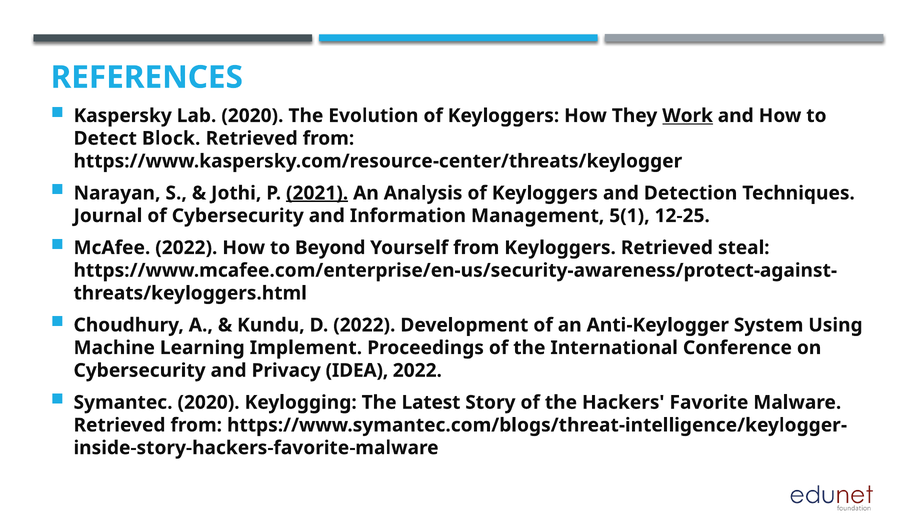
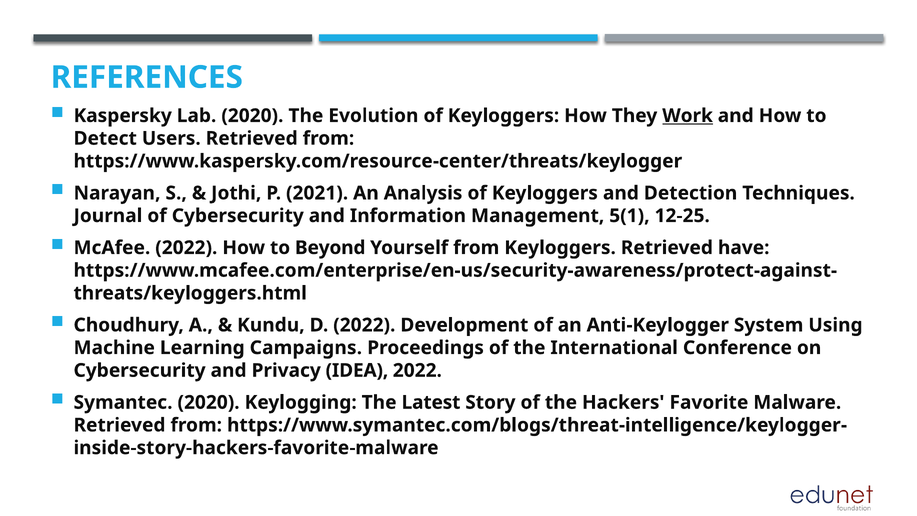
Block: Block -> Users
2021 underline: present -> none
steal: steal -> have
Implement: Implement -> Campaigns
